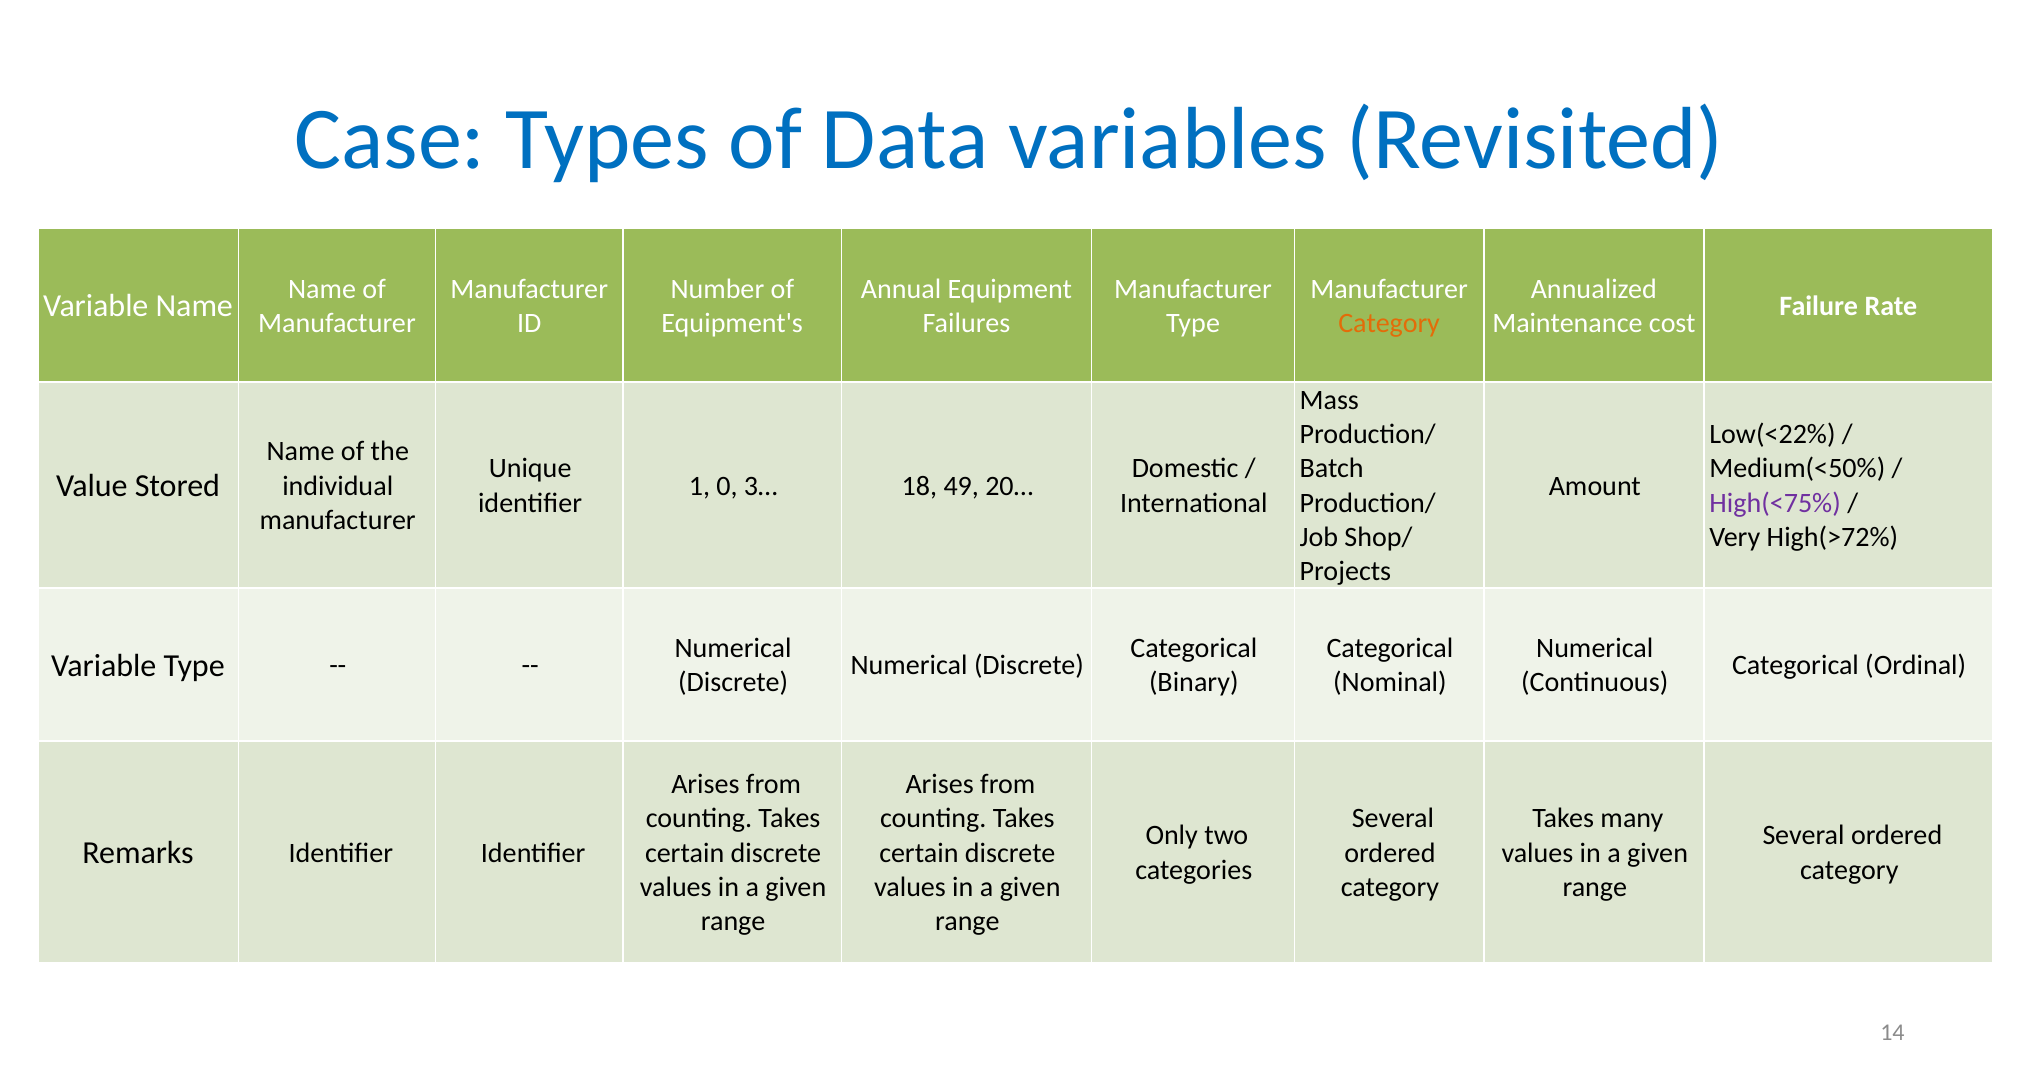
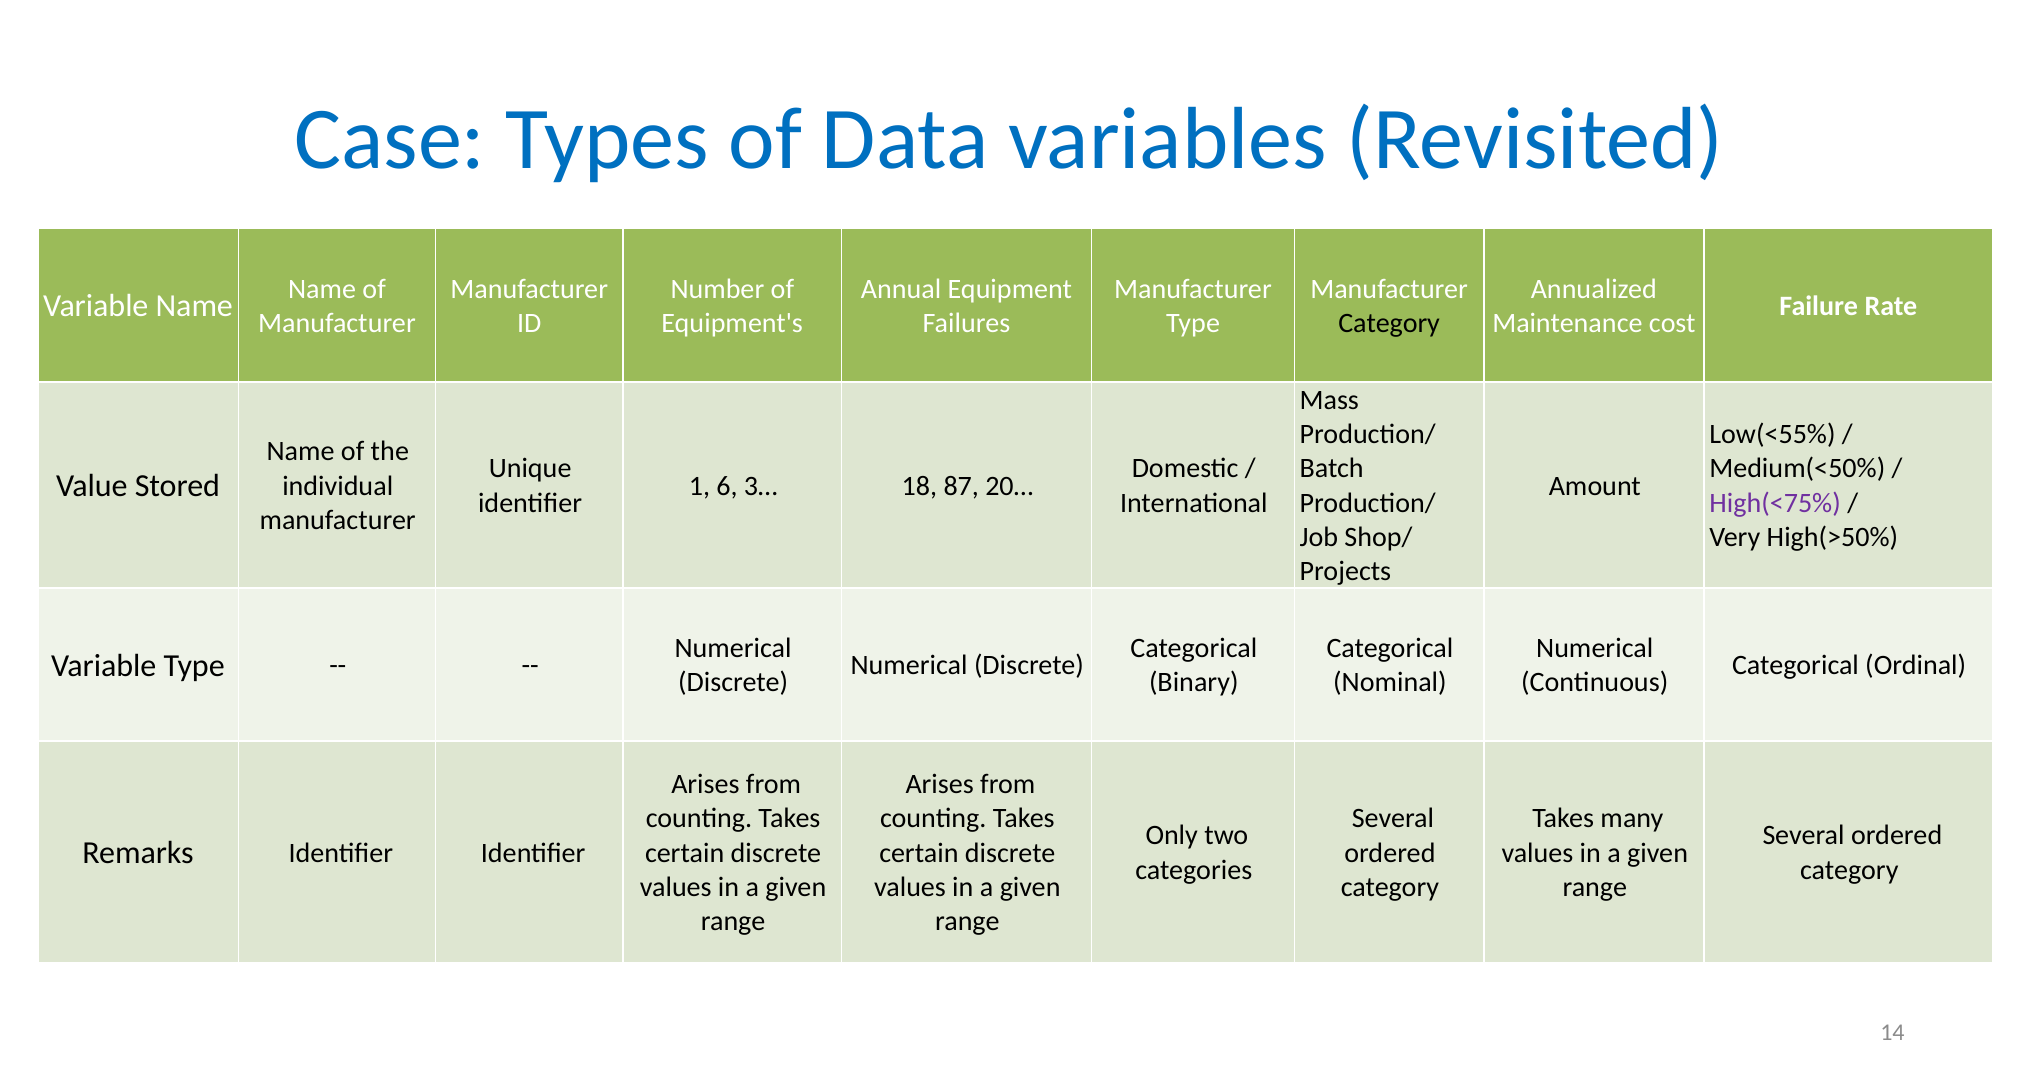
Category at (1389, 323) colour: orange -> black
Low(<22%: Low(<22% -> Low(<55%
0: 0 -> 6
49: 49 -> 87
High(>72%: High(>72% -> High(>50%
